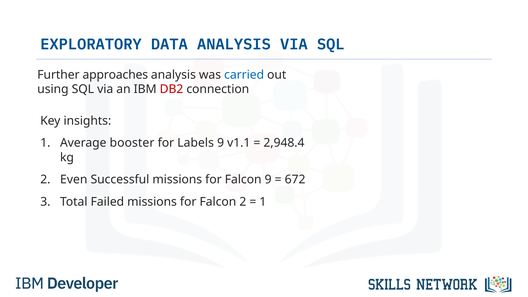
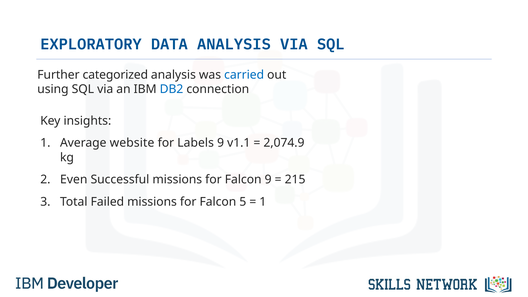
approaches: approaches -> categorized
DB2 colour: red -> blue
booster: booster -> website
2,948.4: 2,948.4 -> 2,074.9
672: 672 -> 215
Falcon 2: 2 -> 5
